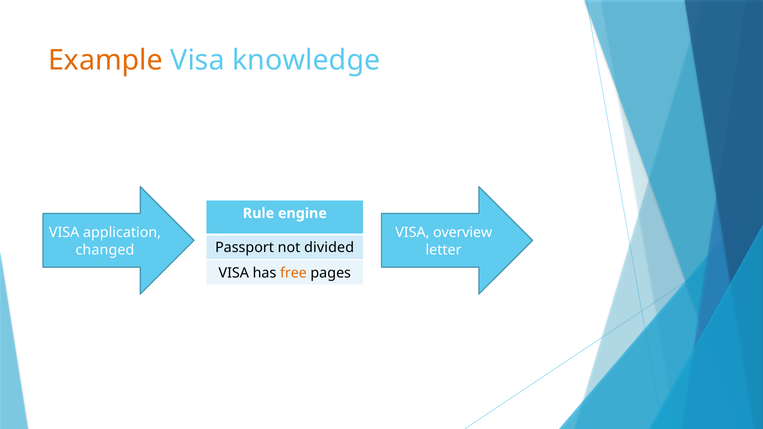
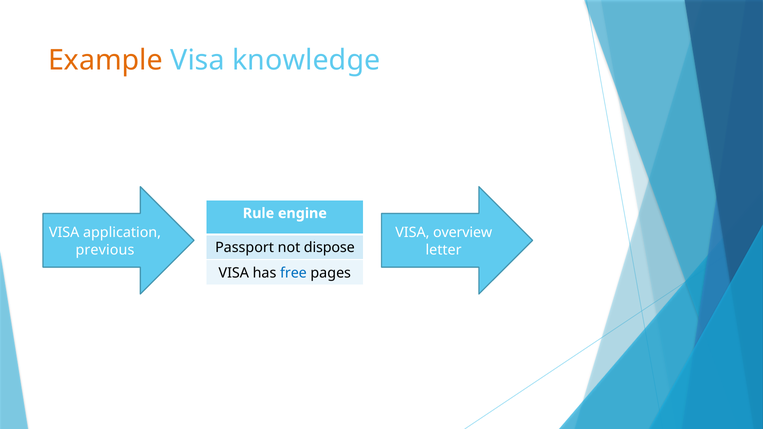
divided: divided -> dispose
changed: changed -> previous
free colour: orange -> blue
